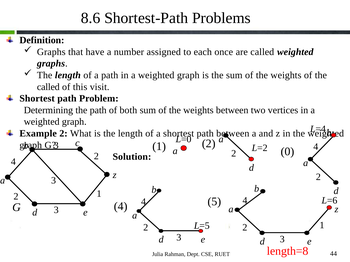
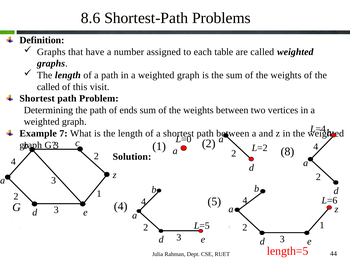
once: once -> table
both: both -> ends
Example 2: 2 -> 7
0: 0 -> 8
length=8: length=8 -> length=5
